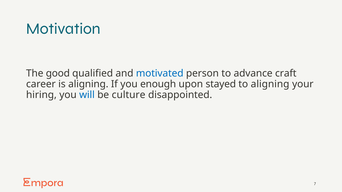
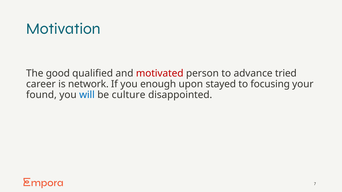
motivated colour: blue -> red
craft: craft -> tried
is aligning: aligning -> network
to aligning: aligning -> focusing
hiring: hiring -> found
